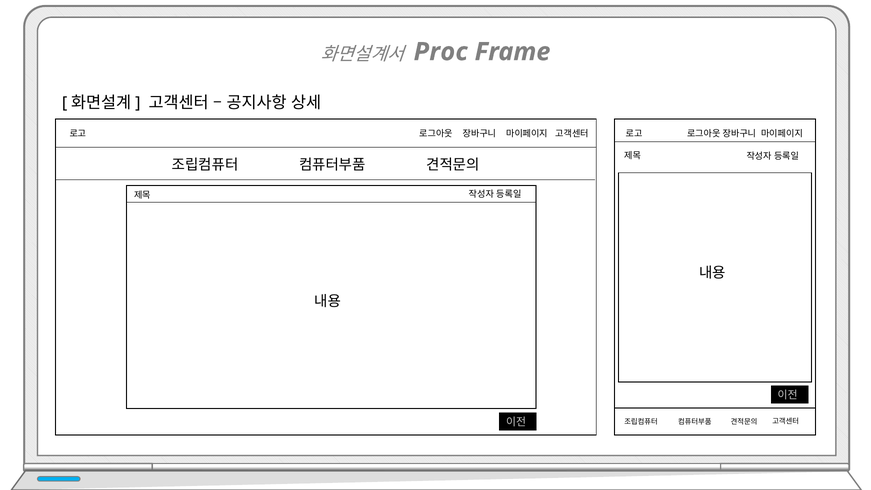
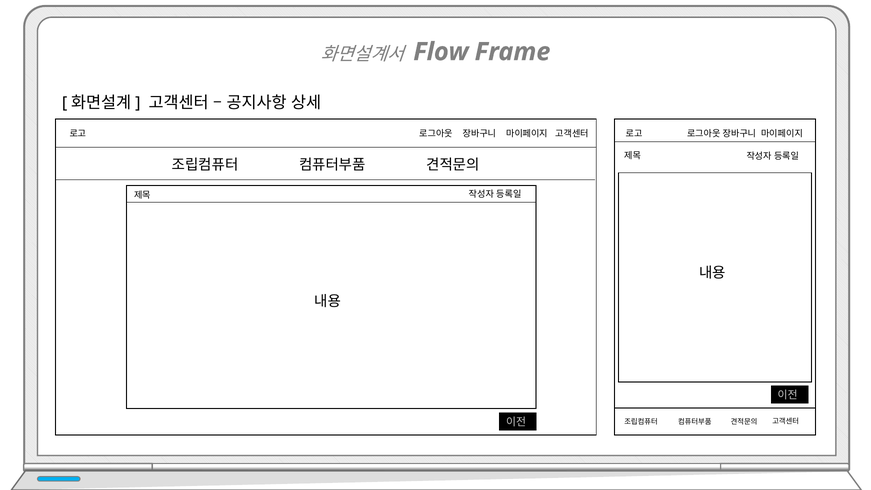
Proc: Proc -> Flow
